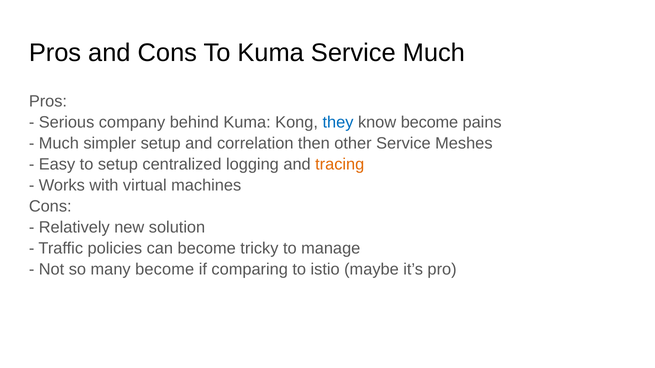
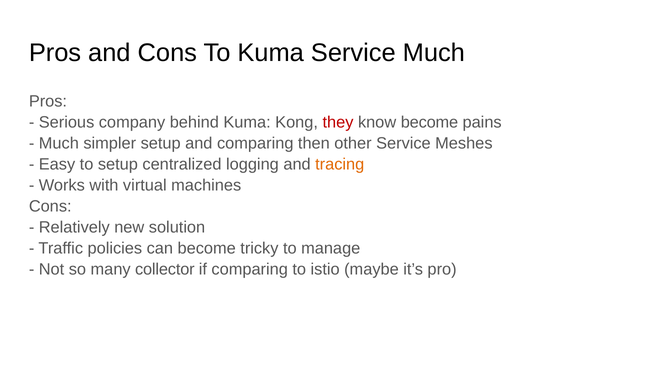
they colour: blue -> red
and correlation: correlation -> comparing
many become: become -> collector
